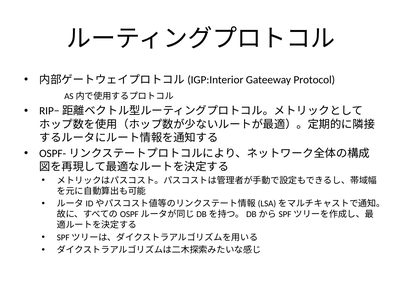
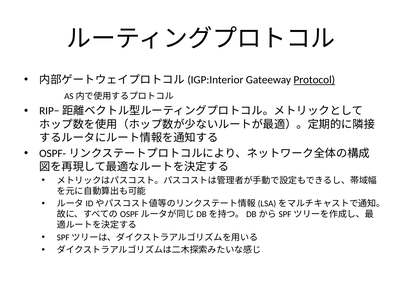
Protocol underline: none -> present
